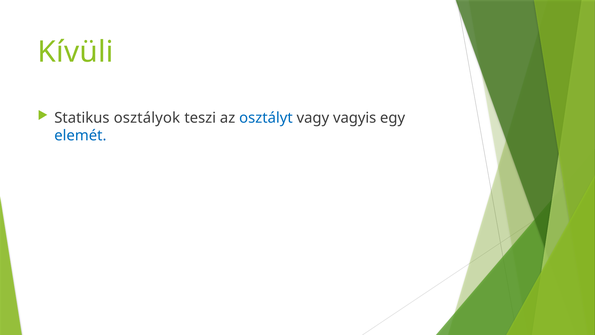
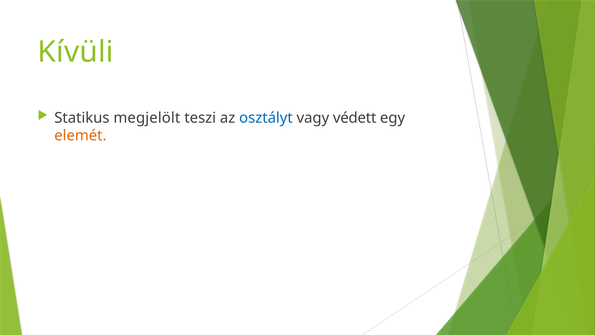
osztályok: osztályok -> megjelölt
vagyis: vagyis -> védett
elemét colour: blue -> orange
